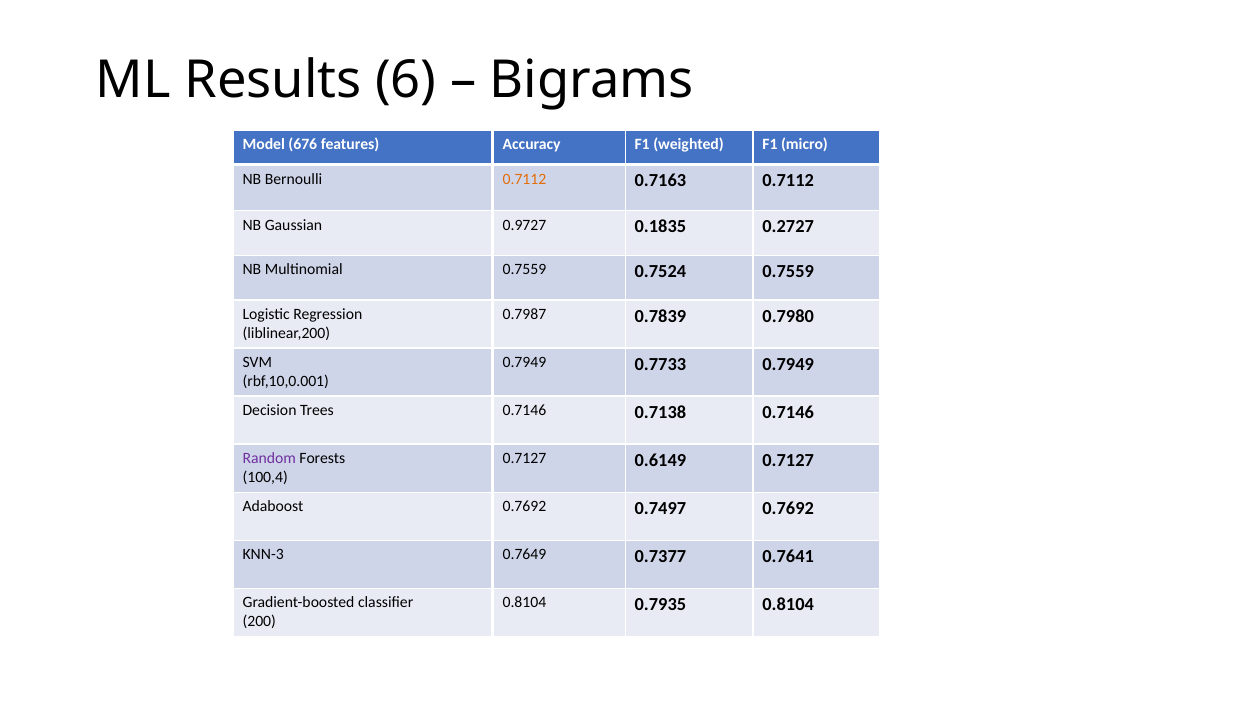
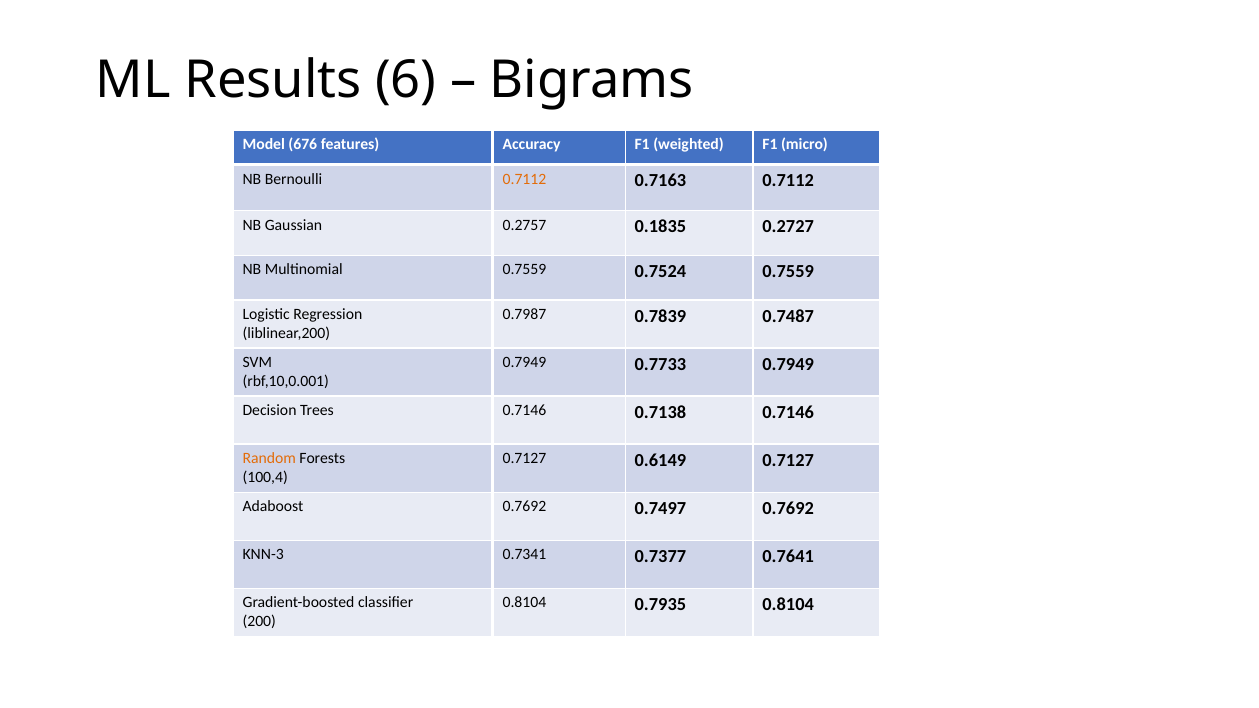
0.9727: 0.9727 -> 0.2757
0.7980: 0.7980 -> 0.7487
Random colour: purple -> orange
0.7649: 0.7649 -> 0.7341
